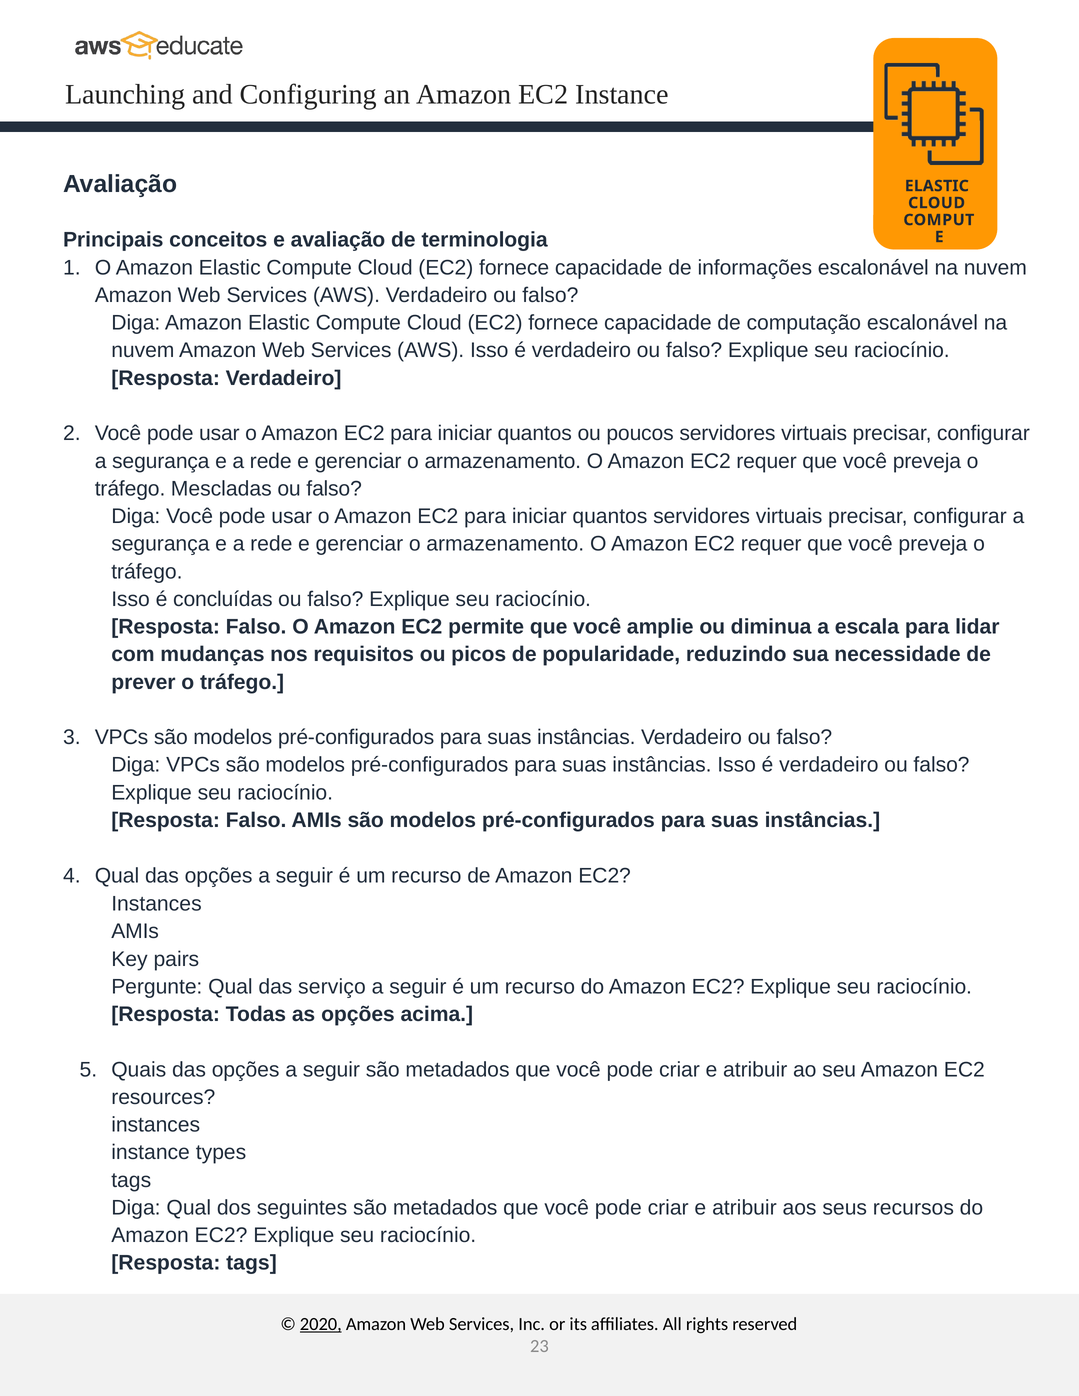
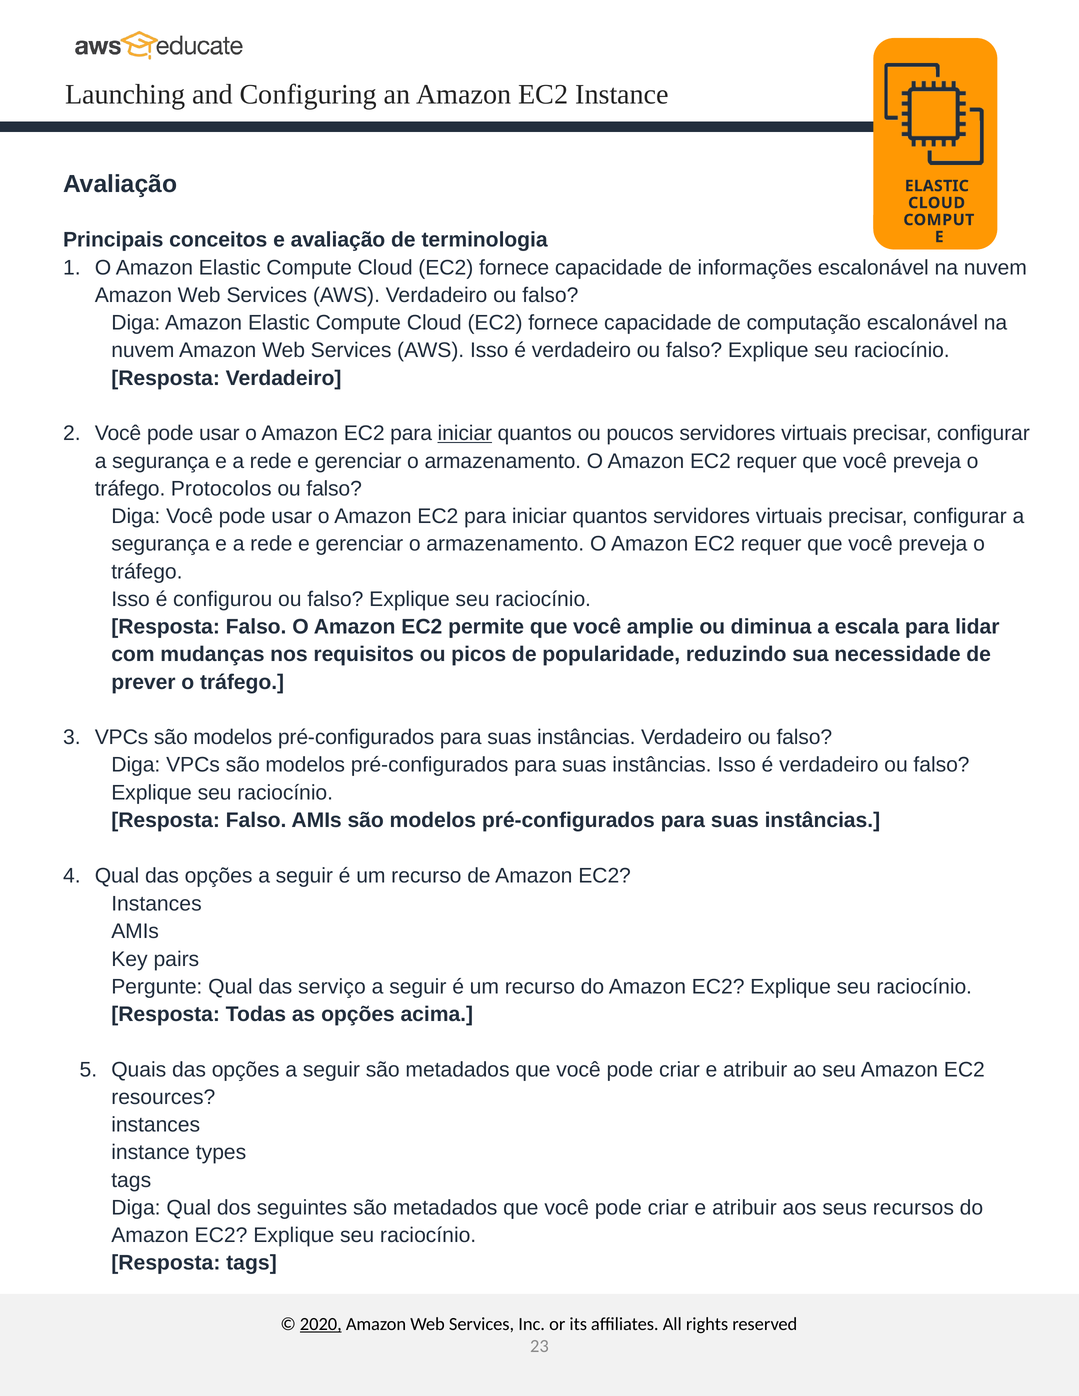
iniciar at (465, 434) underline: none -> present
Mescladas: Mescladas -> Protocolos
concluídas: concluídas -> configurou
